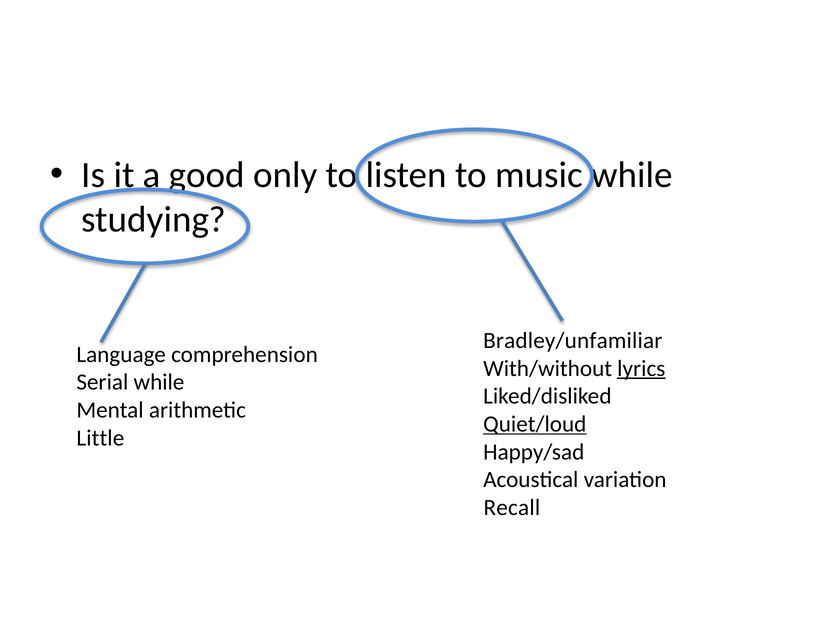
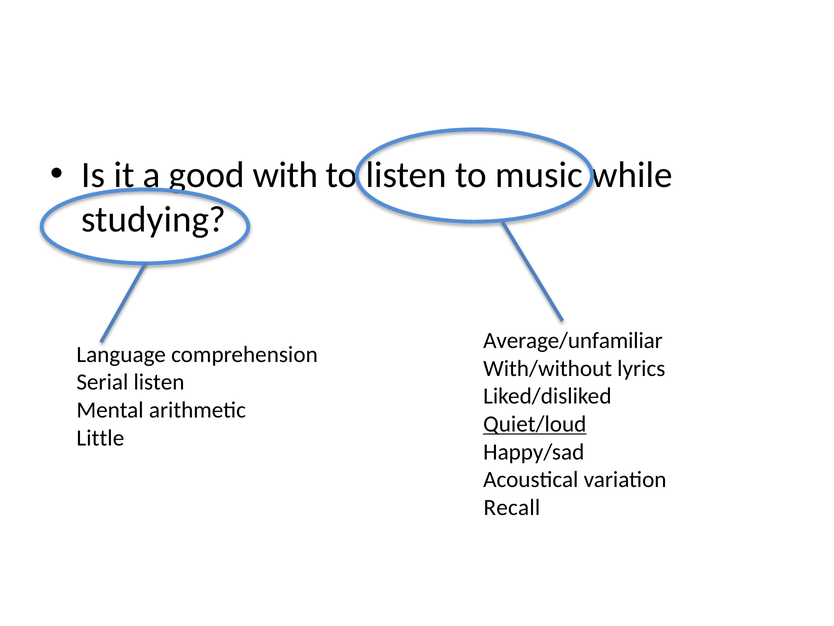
only: only -> with
Bradley/unfamiliar: Bradley/unfamiliar -> Average/unfamiliar
lyrics underline: present -> none
Serial while: while -> listen
